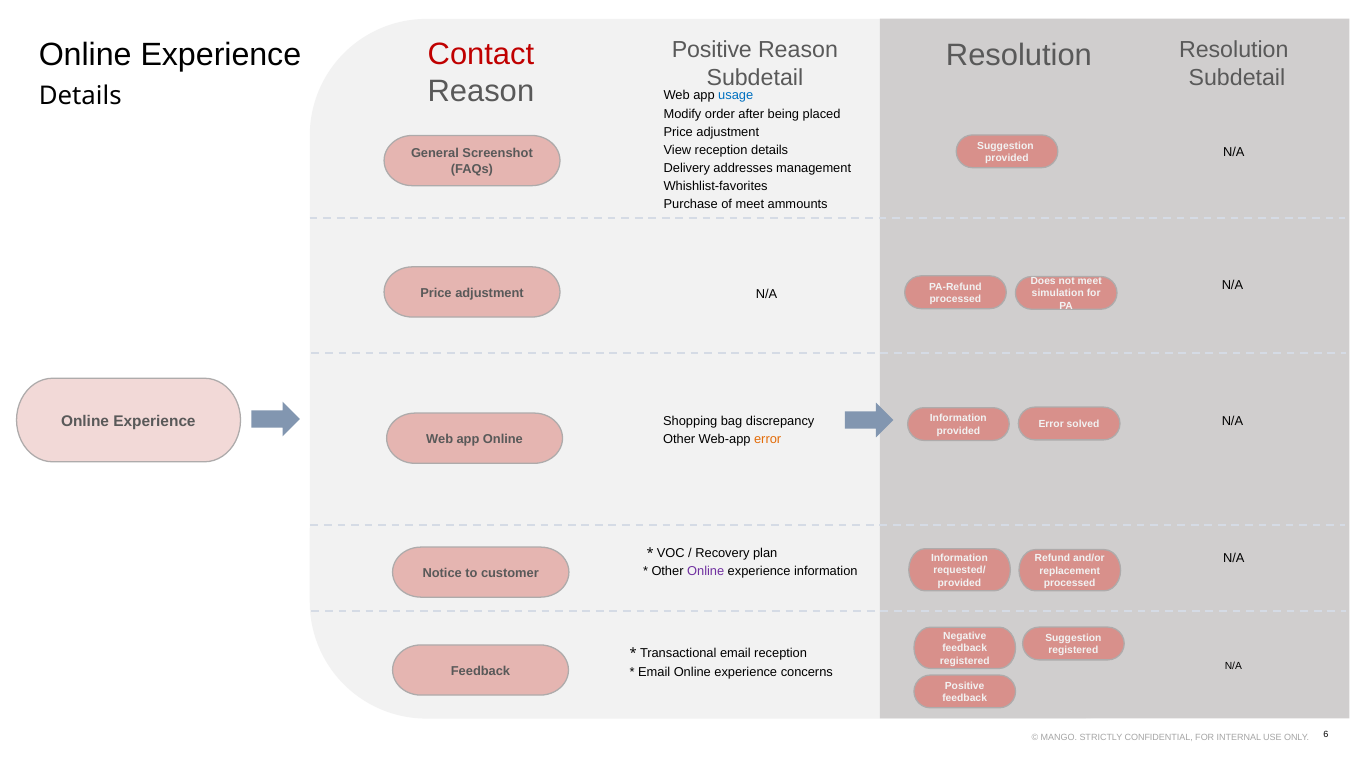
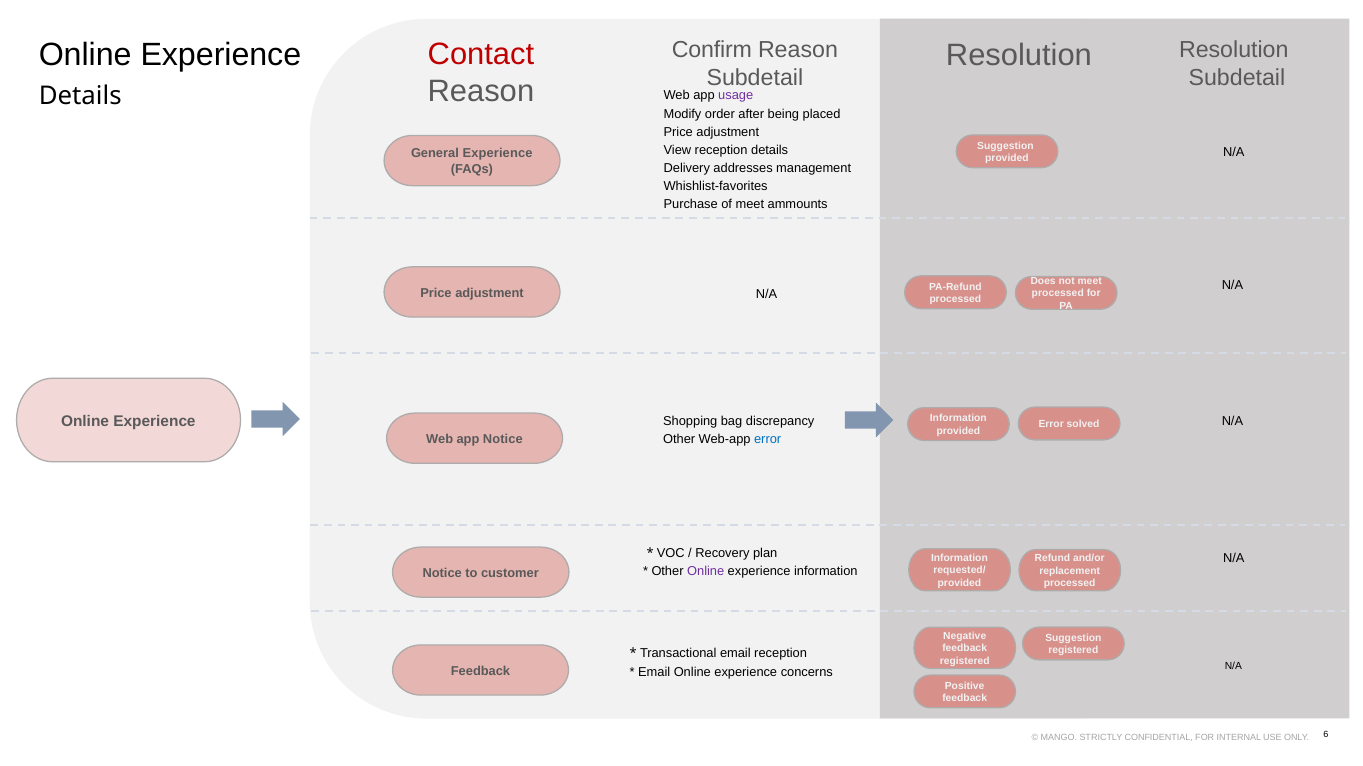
Positive at (712, 50): Positive -> Confirm
usage colour: blue -> purple
General Screenshot: Screenshot -> Experience
simulation at (1058, 294): simulation -> processed
app Online: Online -> Notice
error at (768, 440) colour: orange -> blue
